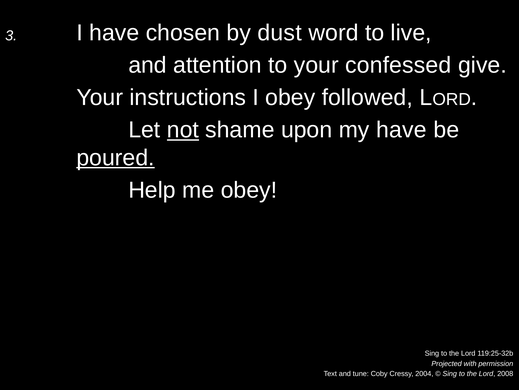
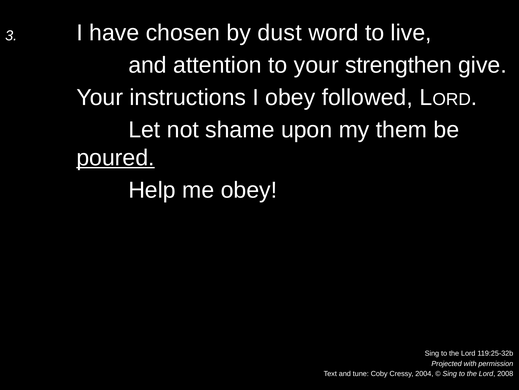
confessed: confessed -> strengthen
not underline: present -> none
my have: have -> them
